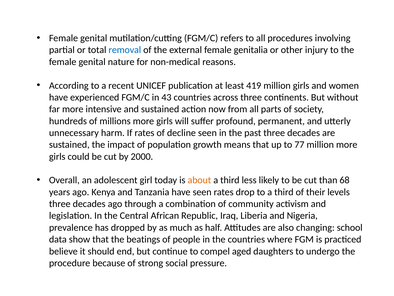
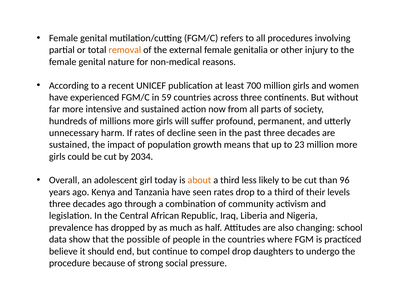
removal colour: blue -> orange
419: 419 -> 700
43: 43 -> 59
77: 77 -> 23
2000: 2000 -> 2034
68: 68 -> 96
beatings: beatings -> possible
compel aged: aged -> drop
